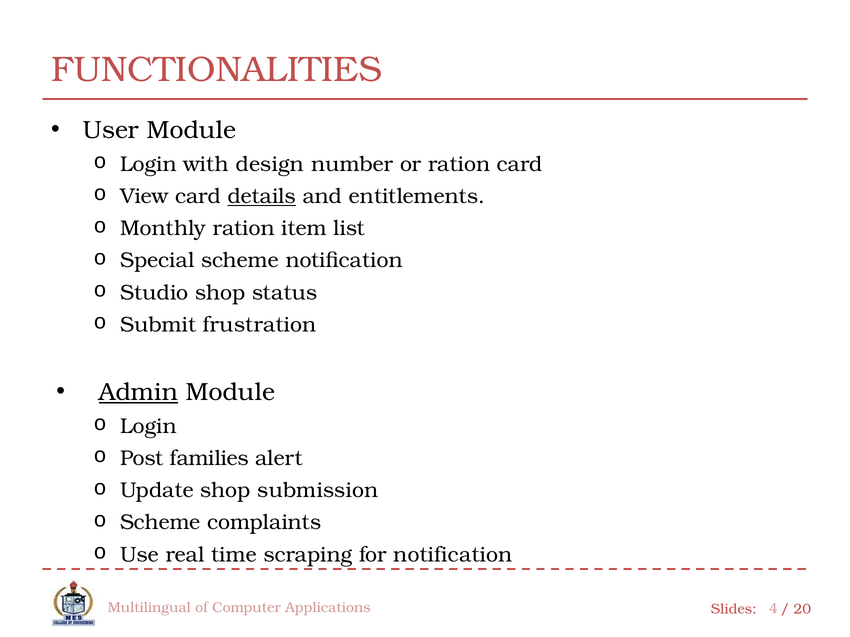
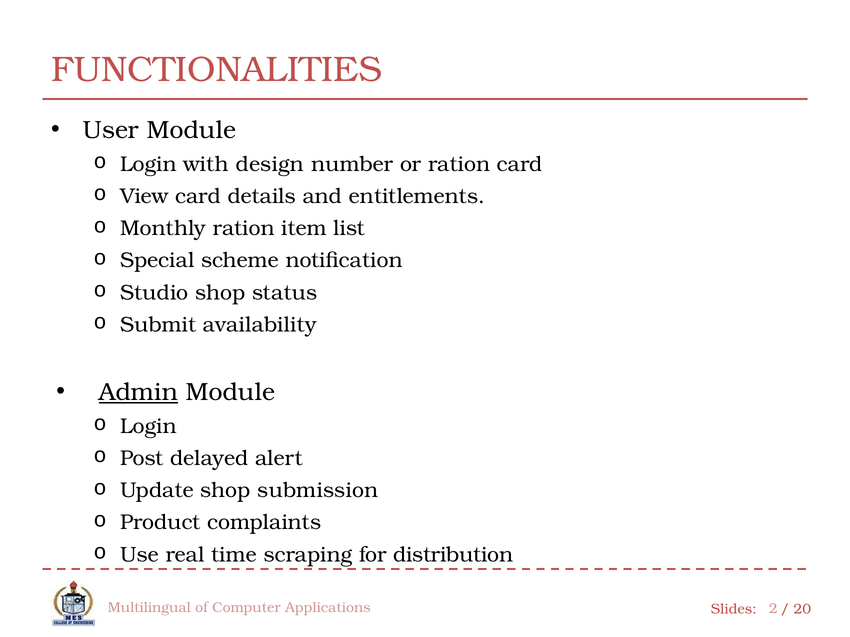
details underline: present -> none
frustration: frustration -> availability
families: families -> delayed
Scheme at (160, 523): Scheme -> Product
for notification: notification -> distribution
4: 4 -> 2
